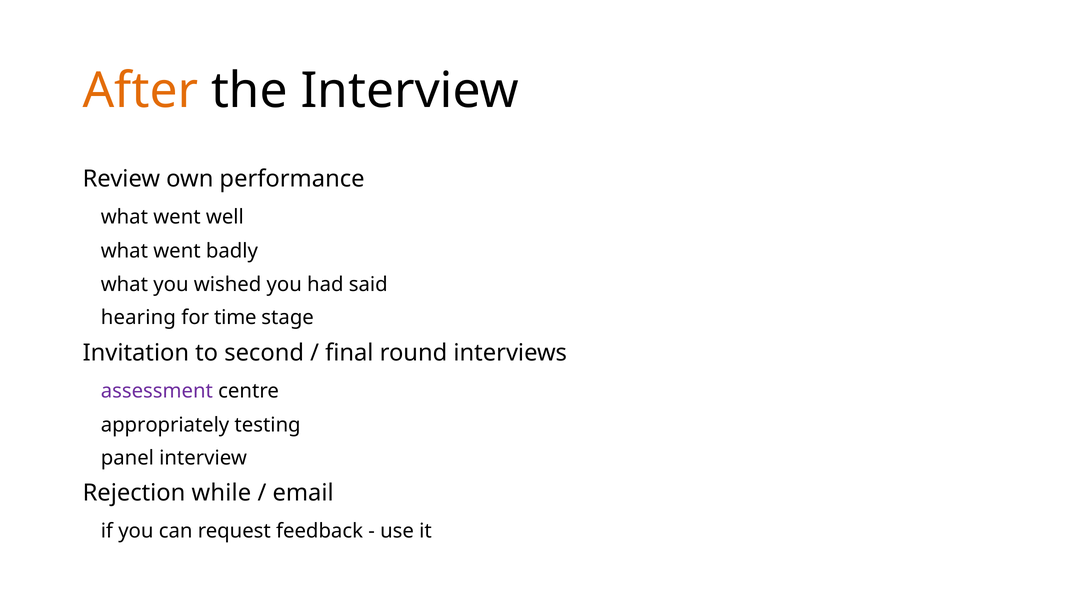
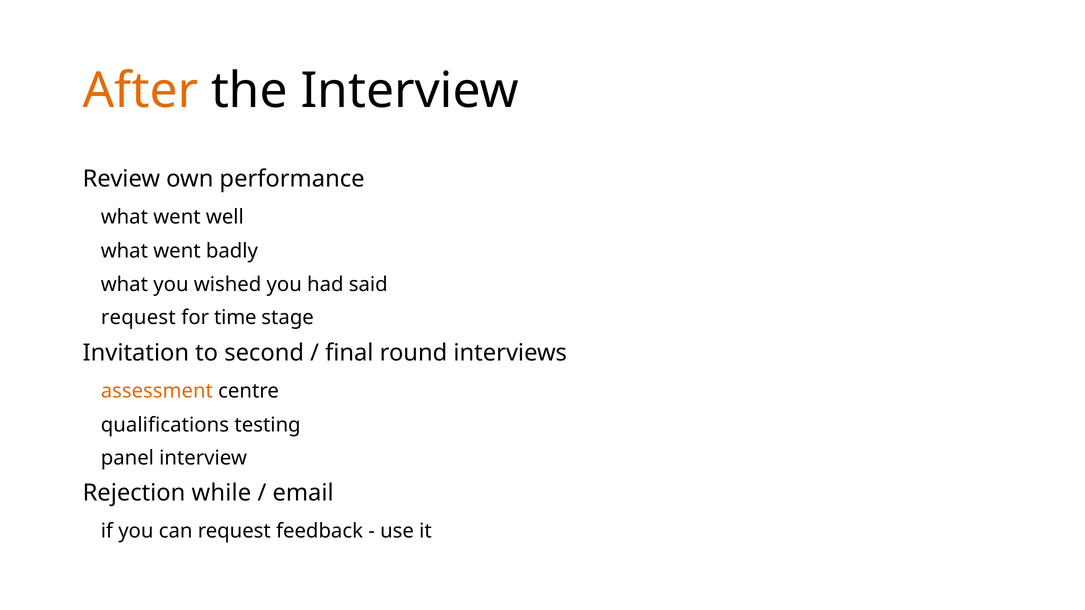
hearing at (138, 318): hearing -> request
assessment colour: purple -> orange
appropriately: appropriately -> qualifications
